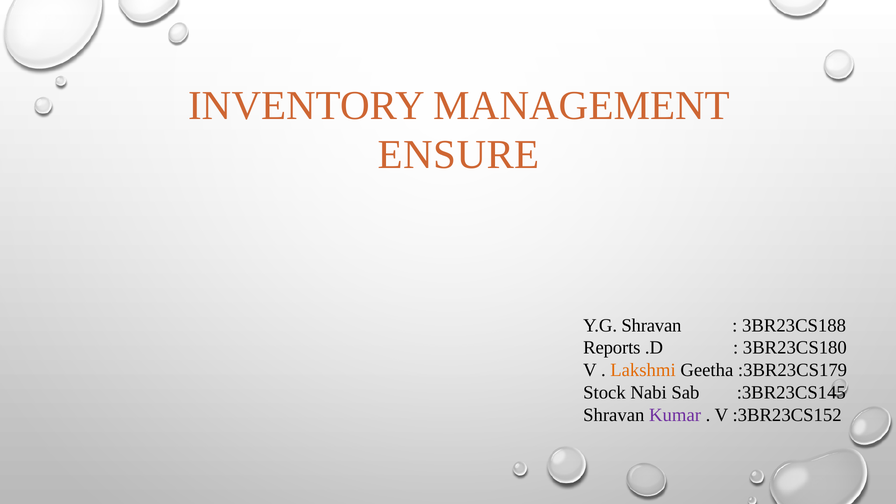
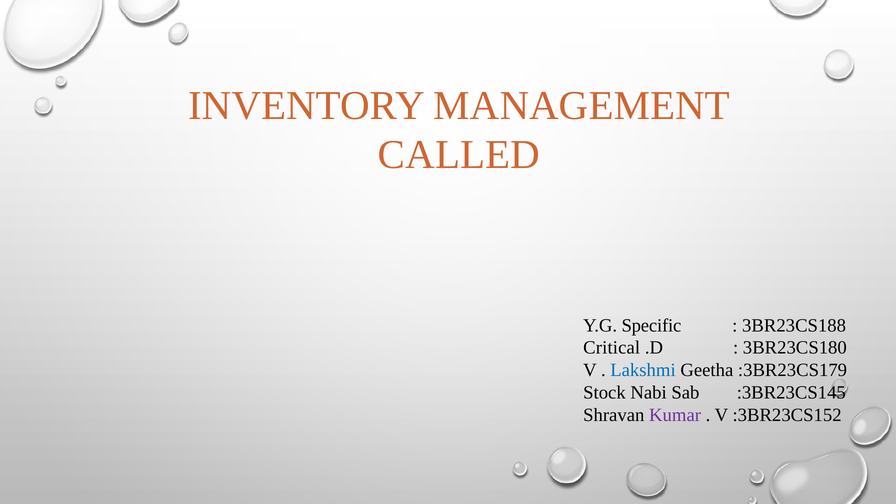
ENSURE: ENSURE -> CALLED
Y.G Shravan: Shravan -> Specific
Reports: Reports -> Critical
Lakshmi colour: orange -> blue
